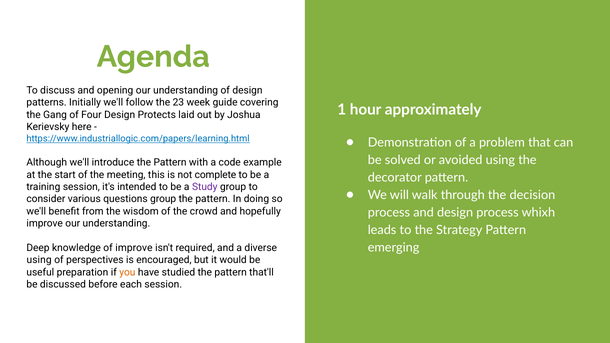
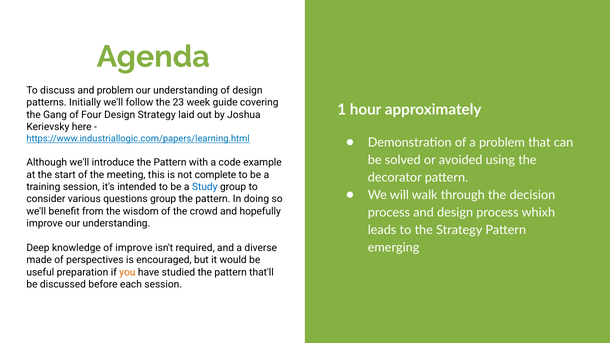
and opening: opening -> problem
Design Protects: Protects -> Strategy
Study colour: purple -> blue
using at (39, 260): using -> made
